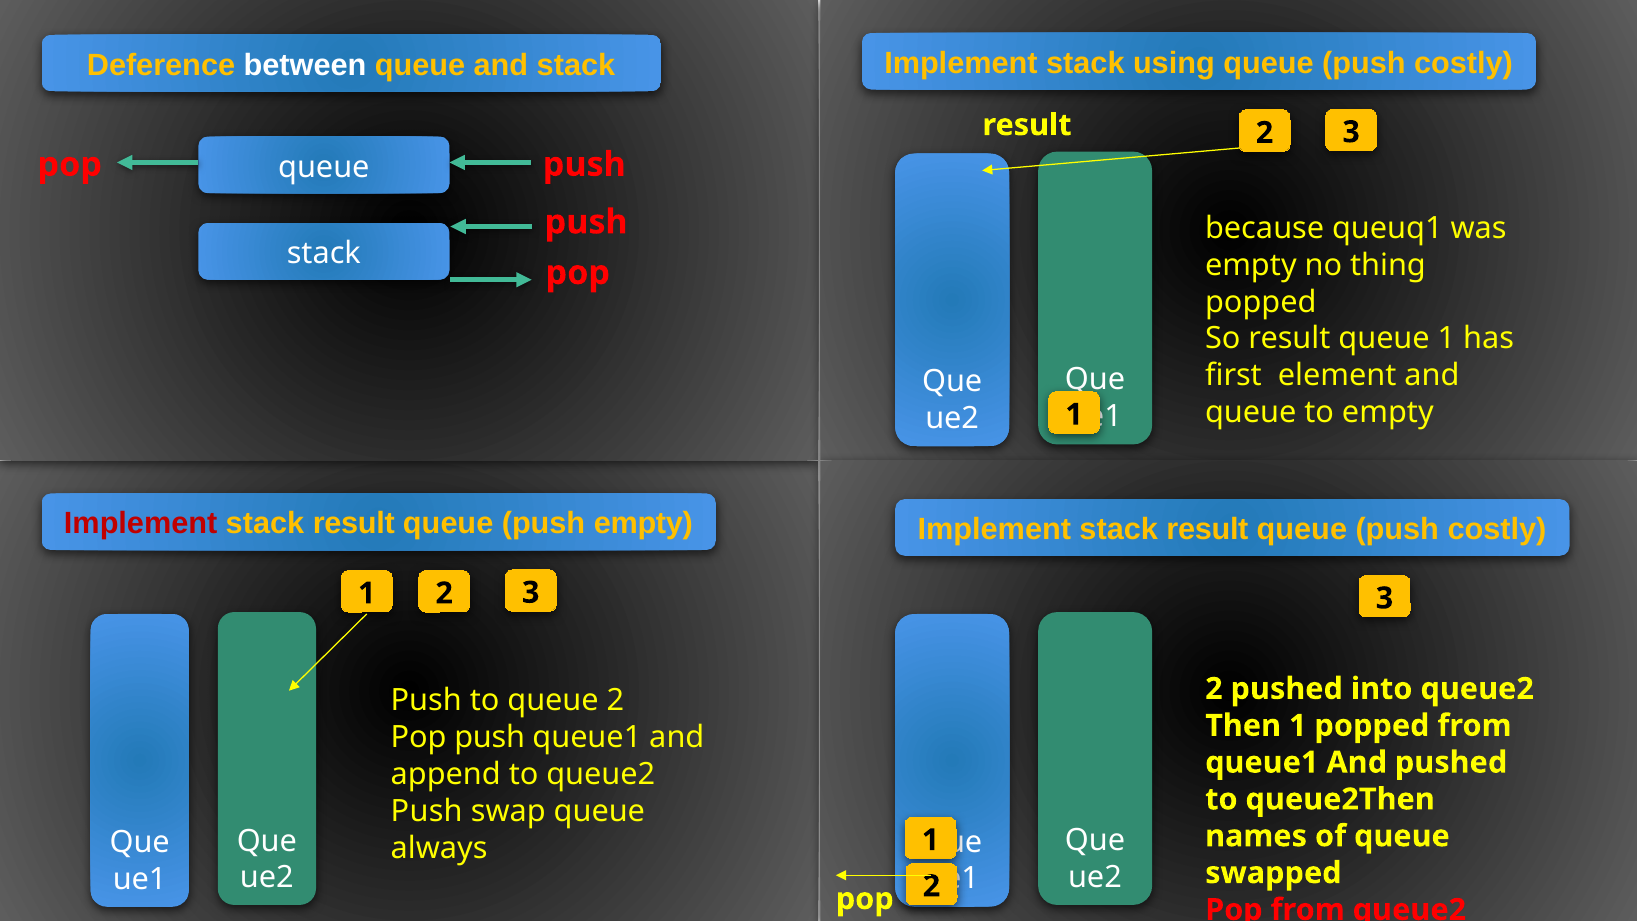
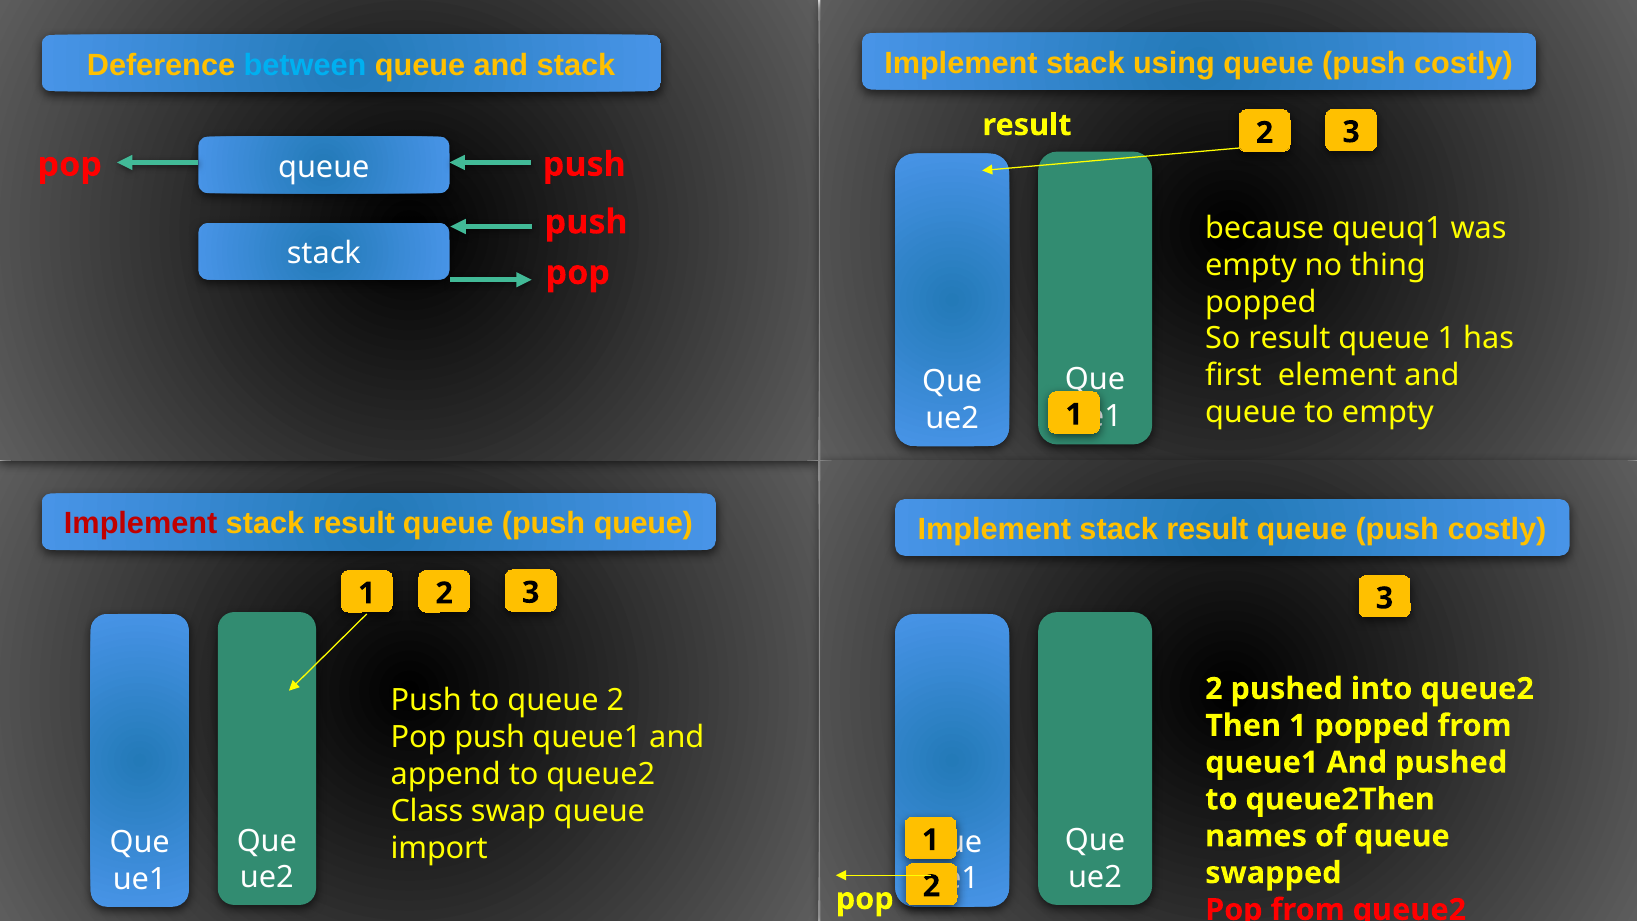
between colour: white -> light blue
push empty: empty -> queue
Push at (427, 811): Push -> Class
always: always -> import
